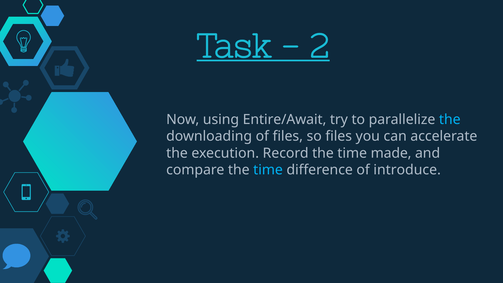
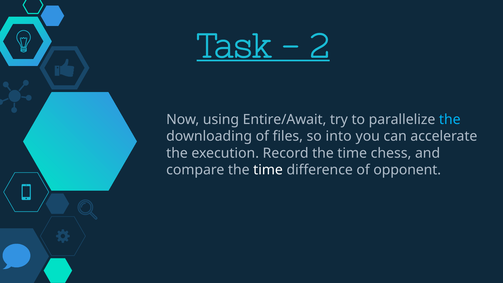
so files: files -> into
made: made -> chess
time at (268, 170) colour: light blue -> white
introduce: introduce -> opponent
